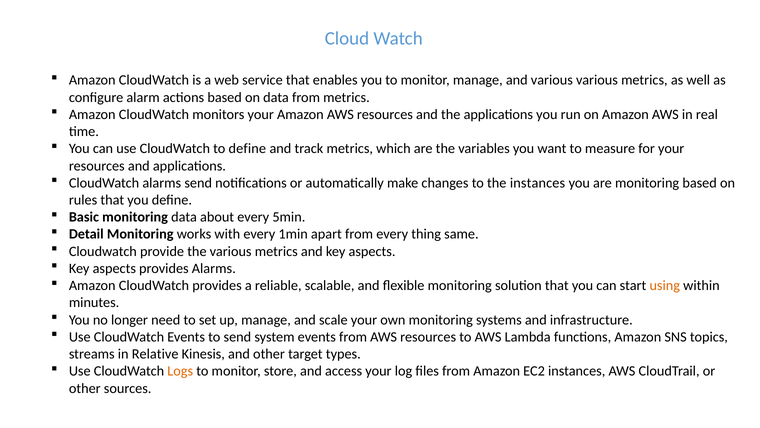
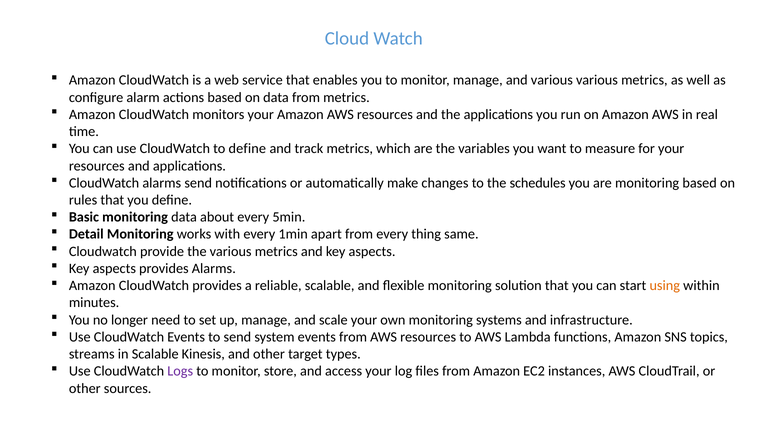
the instances: instances -> schedules
in Relative: Relative -> Scalable
Logs colour: orange -> purple
